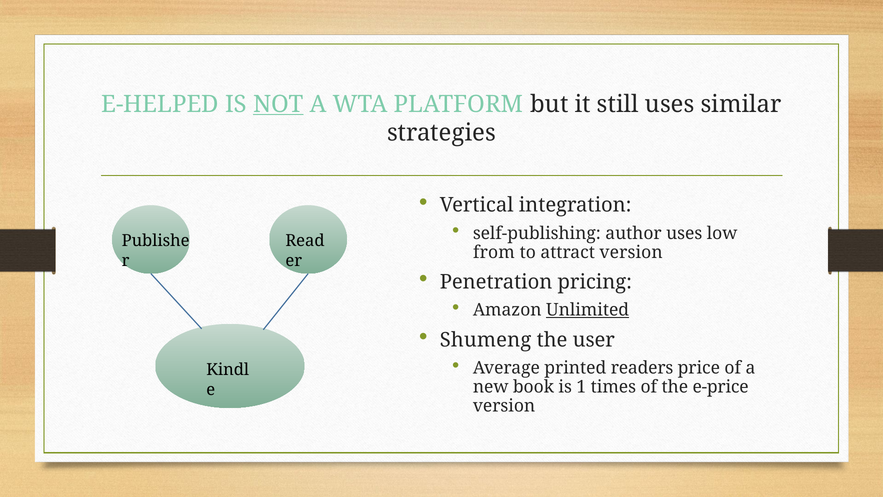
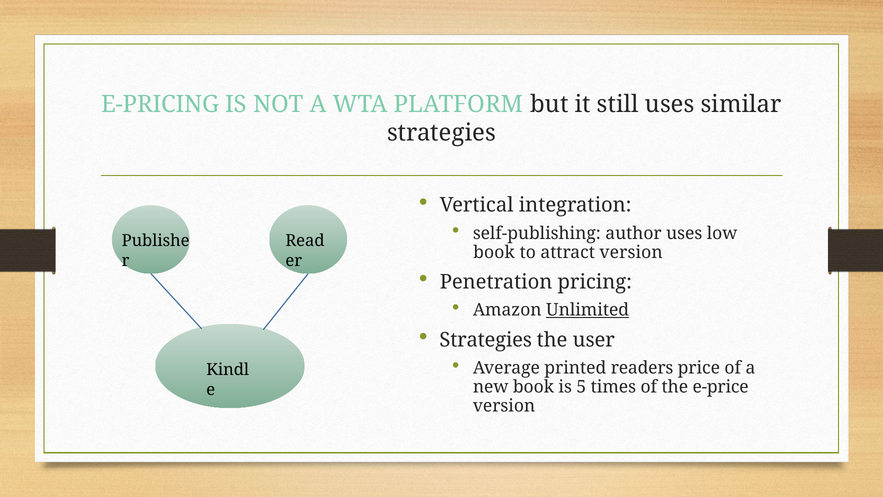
E-HELPED: E-HELPED -> E-PRICING
NOT underline: present -> none
from at (494, 252): from -> book
Shumeng at (486, 340): Shumeng -> Strategies
1: 1 -> 5
